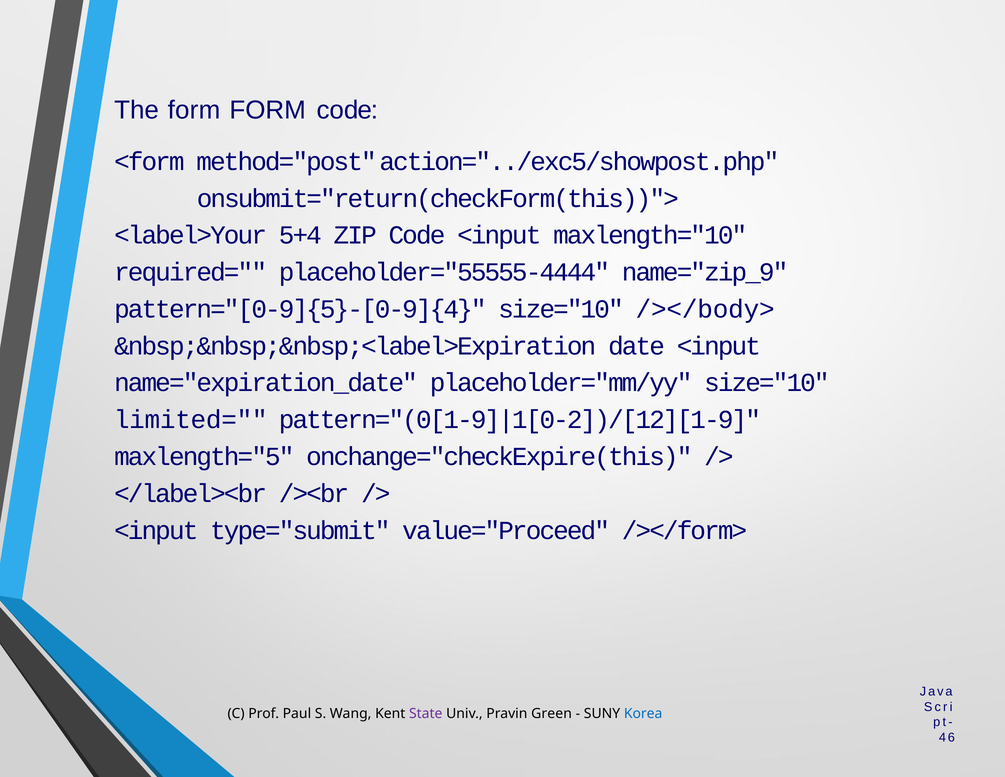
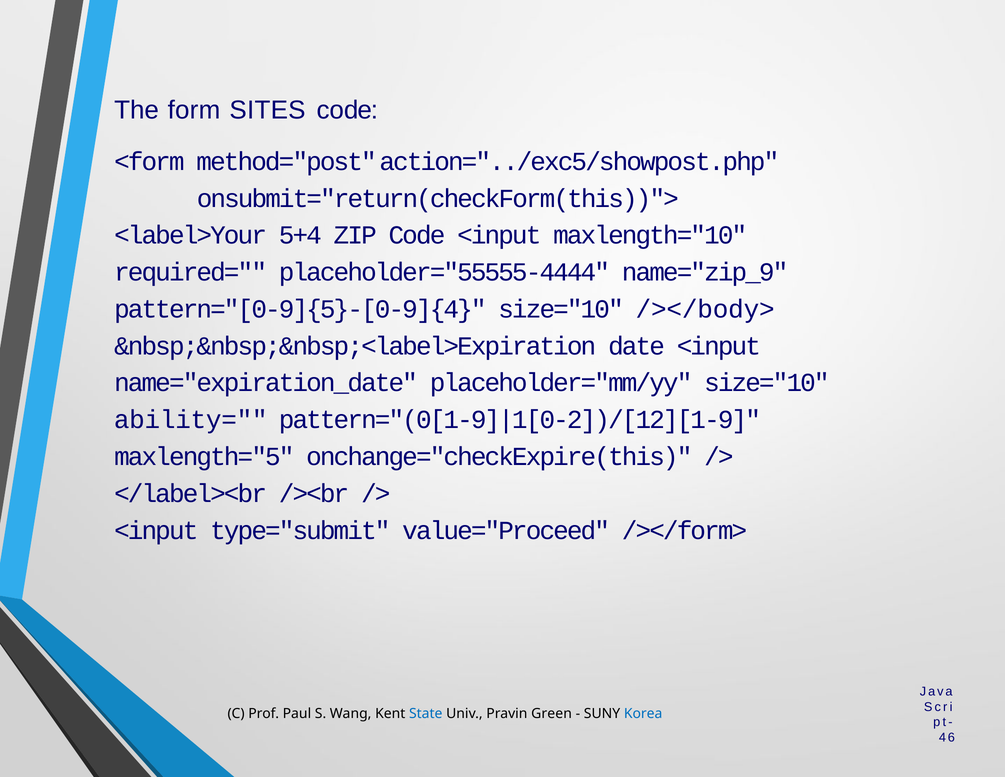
form FORM: FORM -> SITES
limited=: limited= -> ability=
State colour: purple -> blue
